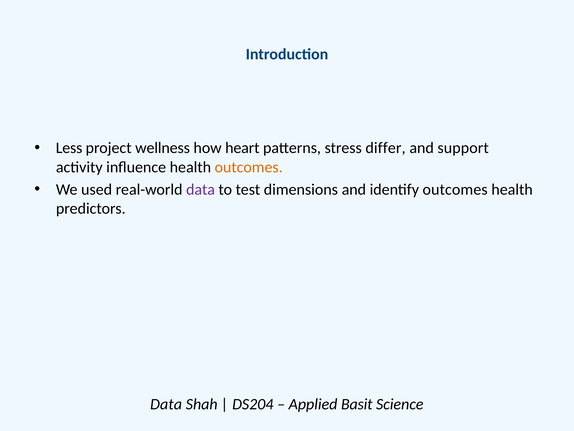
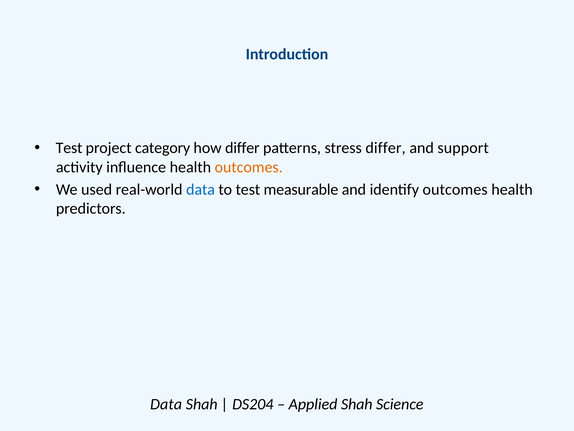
Less at (69, 148): Less -> Test
wellness: wellness -> category
how heart: heart -> differ
data at (201, 189) colour: purple -> blue
dimensions: dimensions -> measurable
Applied Basit: Basit -> Shah
